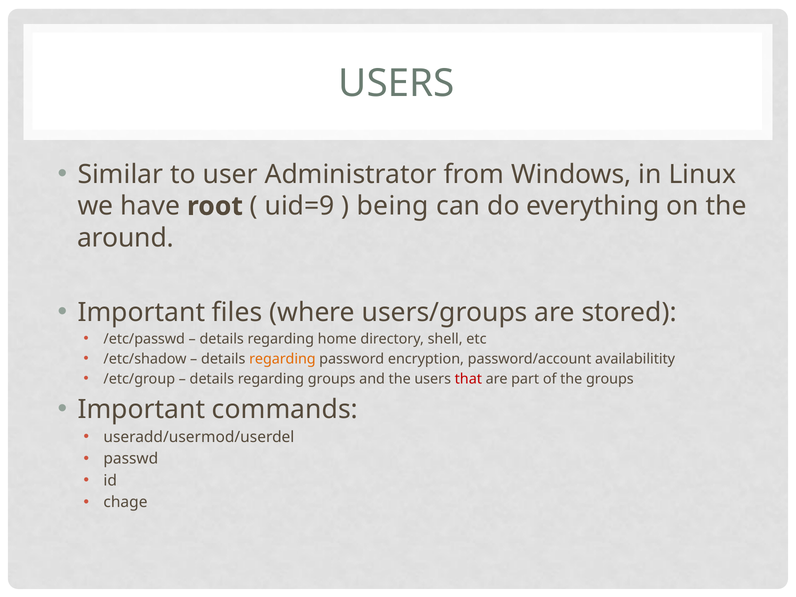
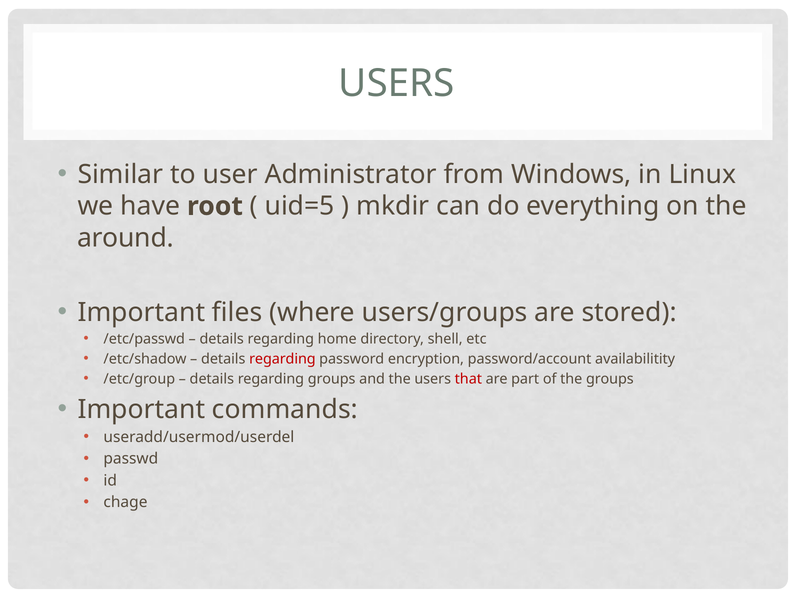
uid=9: uid=9 -> uid=5
being: being -> mkdir
regarding at (282, 359) colour: orange -> red
